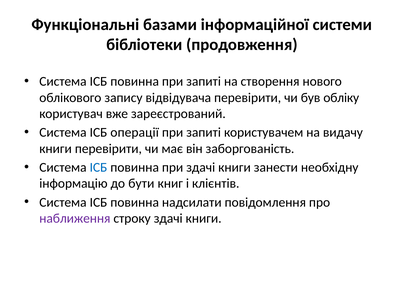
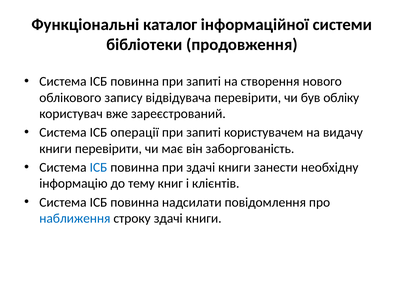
базами: базами -> каталог
бути: бути -> тему
наближення colour: purple -> blue
